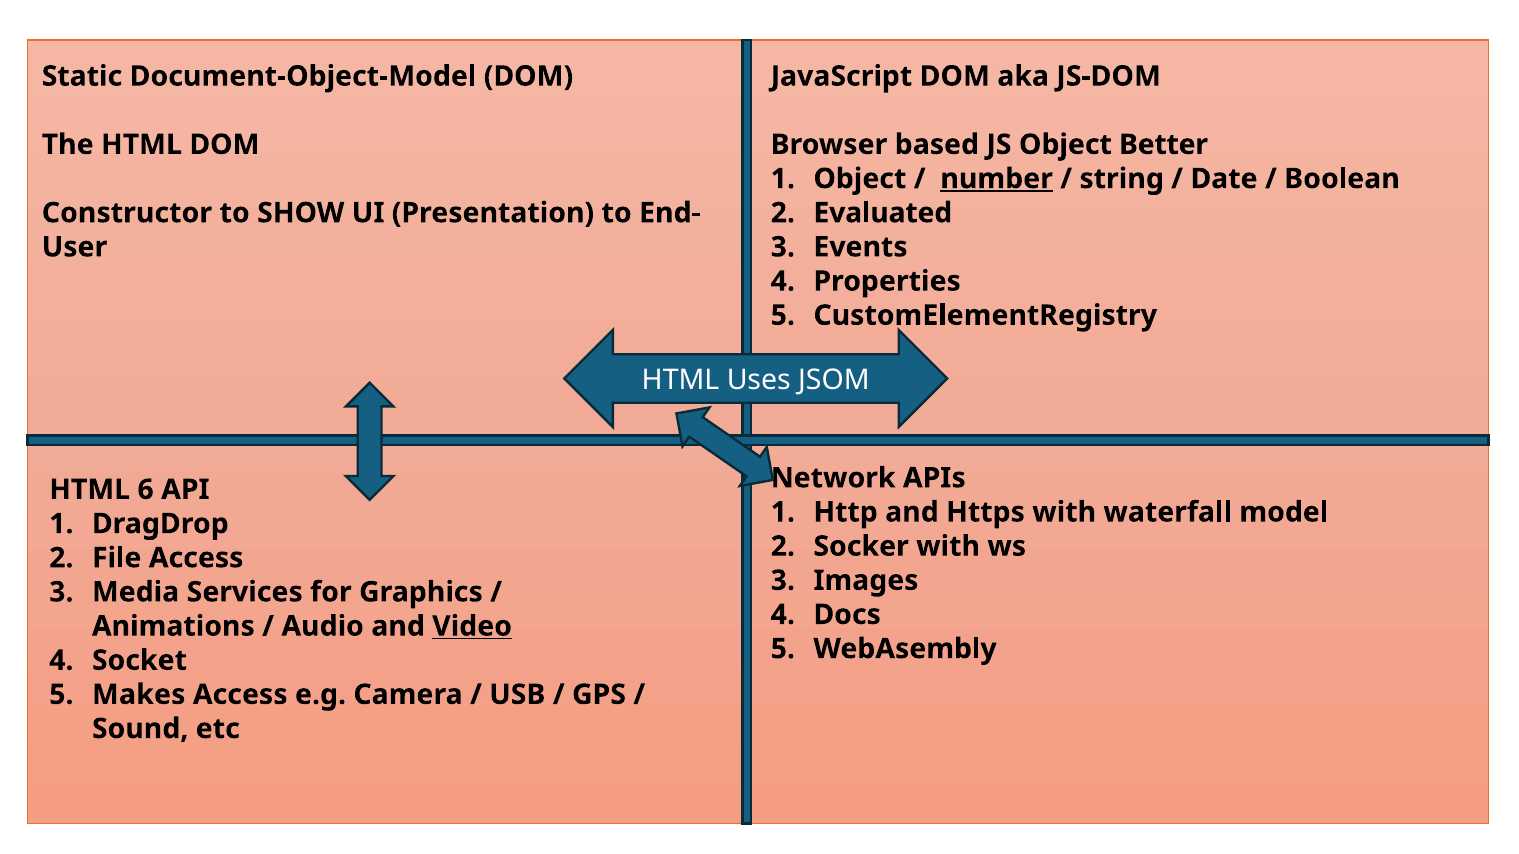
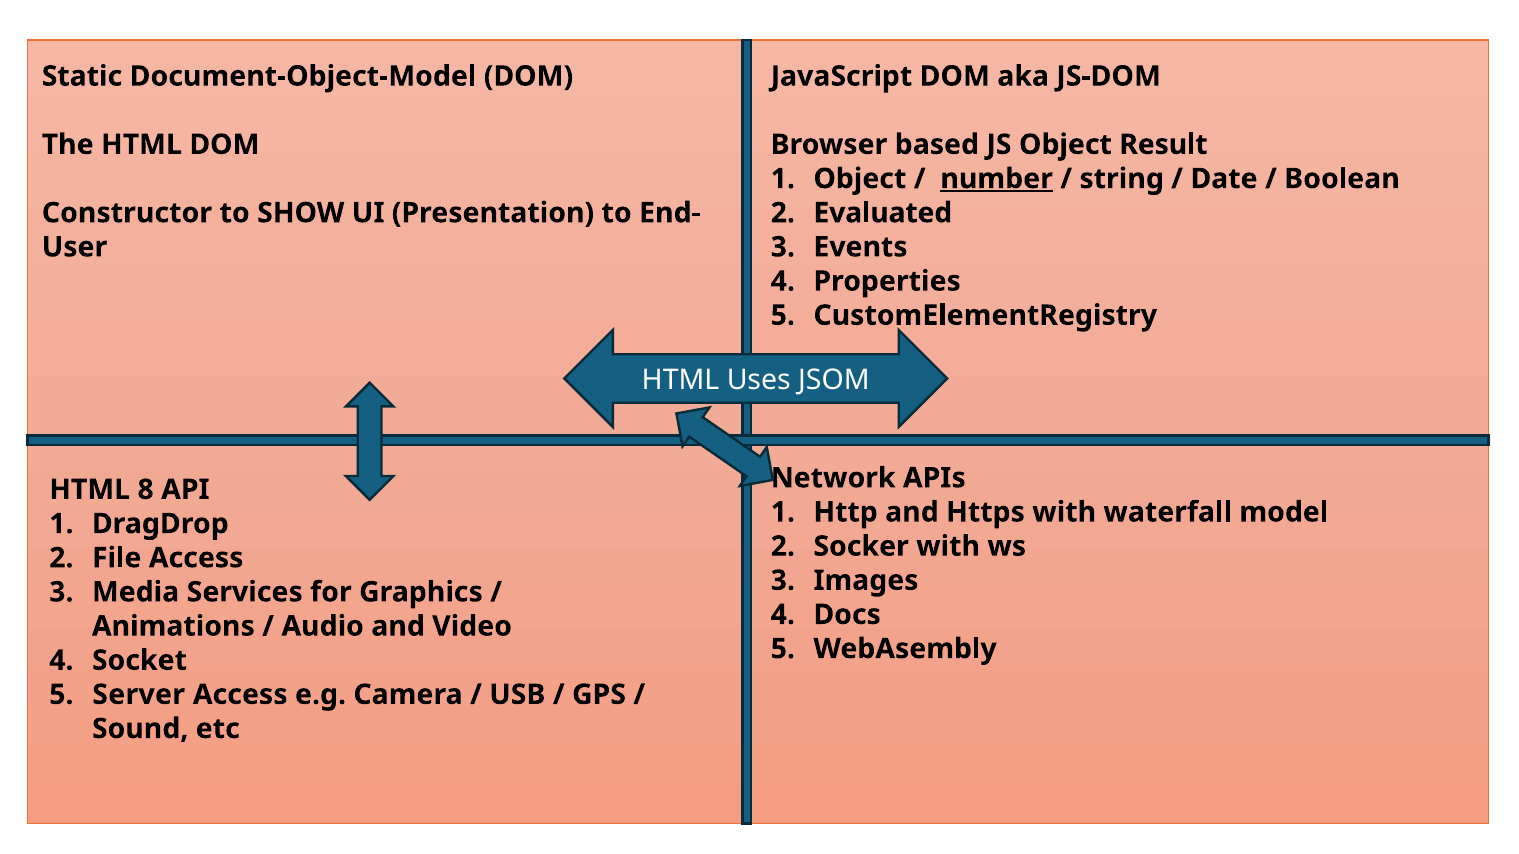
Better: Better -> Result
6: 6 -> 8
Video underline: present -> none
Makes: Makes -> Server
